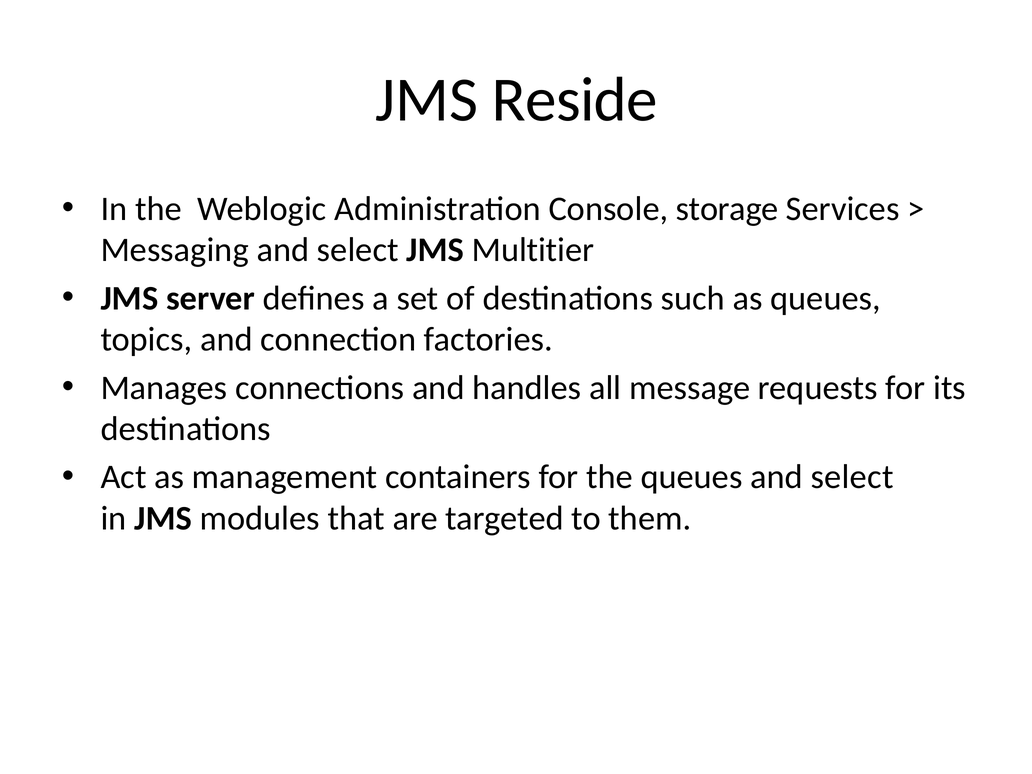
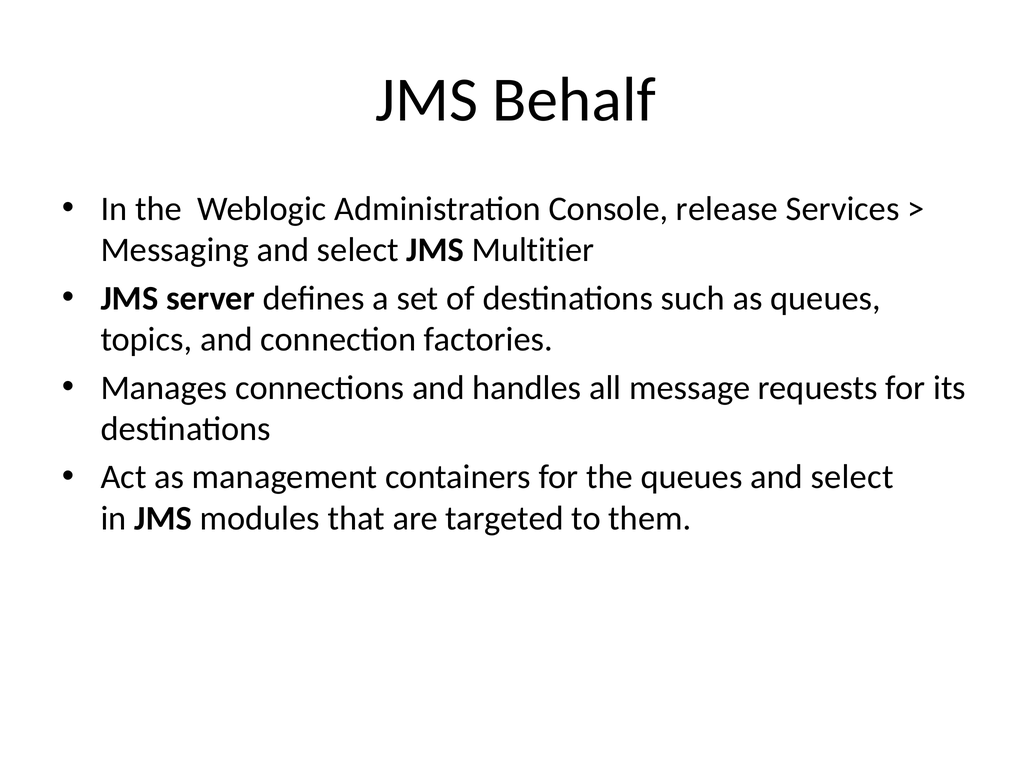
Reside: Reside -> Behalf
storage: storage -> release
